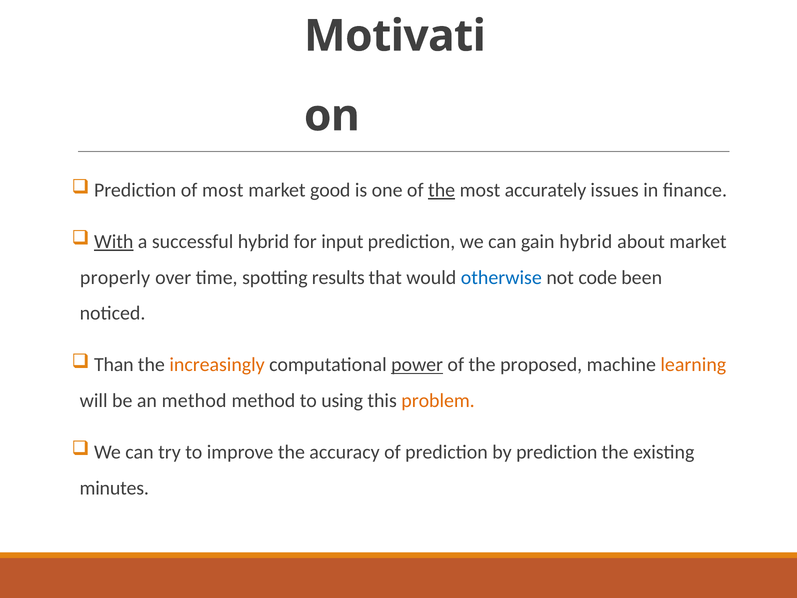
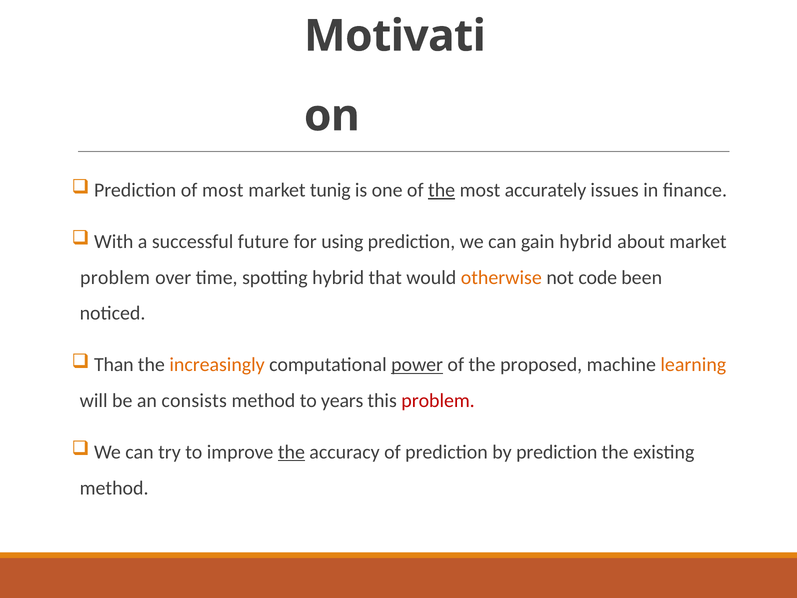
good: good -> tunig
With underline: present -> none
successful hybrid: hybrid -> future
input: input -> using
properly at (115, 277): properly -> problem
spotting results: results -> hybrid
otherwise colour: blue -> orange
an method: method -> consists
using: using -> years
problem at (438, 400) colour: orange -> red
the at (291, 452) underline: none -> present
minutes at (114, 488): minutes -> method
